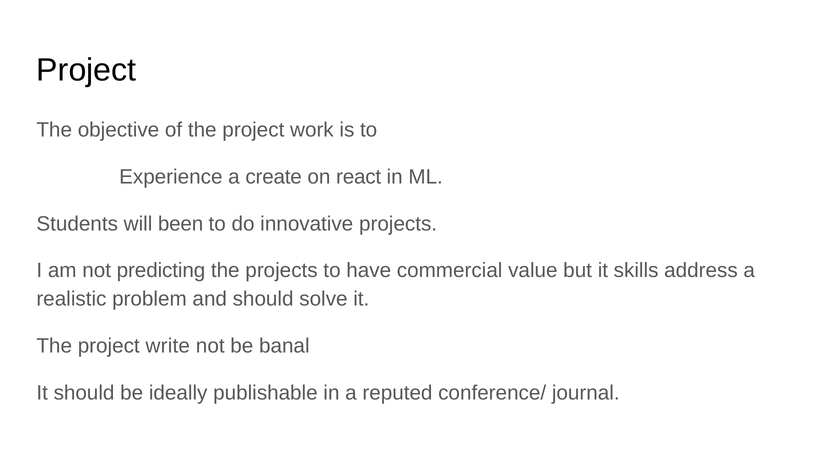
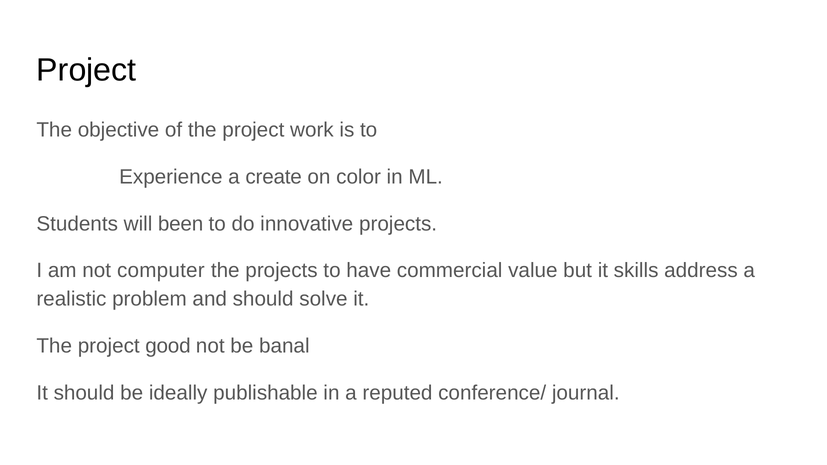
react: react -> color
predicting: predicting -> computer
write: write -> good
